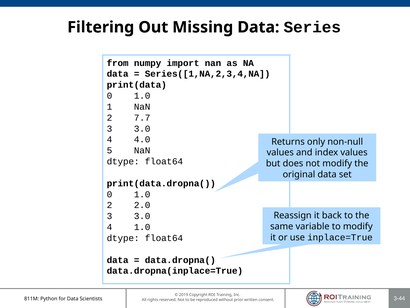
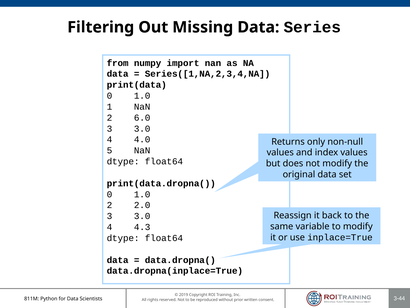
7.7: 7.7 -> 6.0
4 1.0: 1.0 -> 4.3
